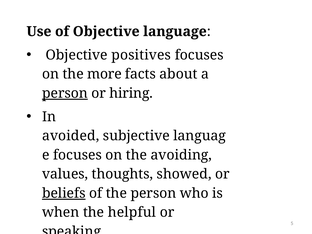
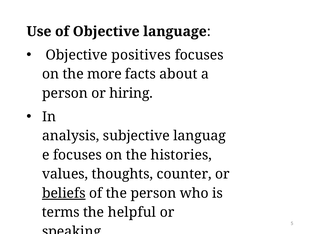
person at (65, 93) underline: present -> none
avoided: avoided -> analysis
avoiding: avoiding -> histories
showed: showed -> counter
when: when -> terms
